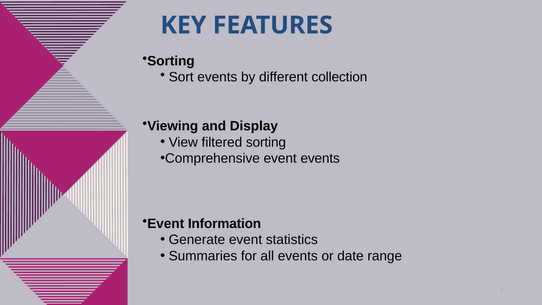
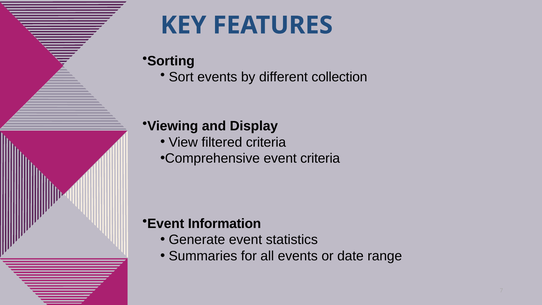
filtered sorting: sorting -> criteria
event events: events -> criteria
